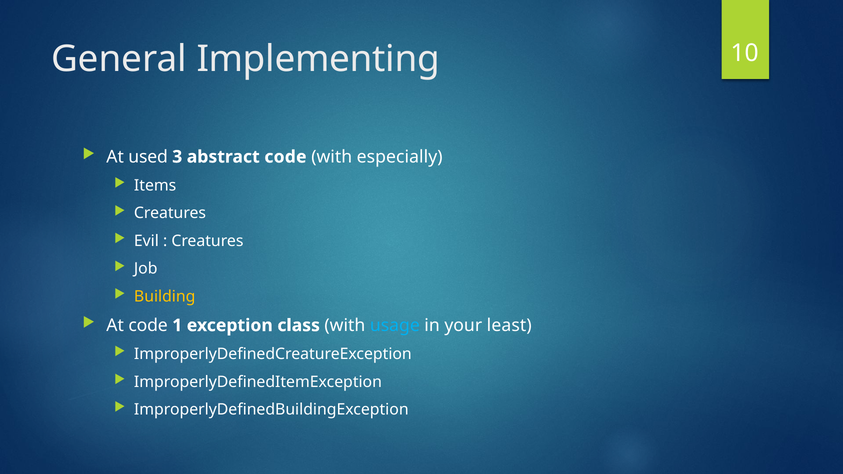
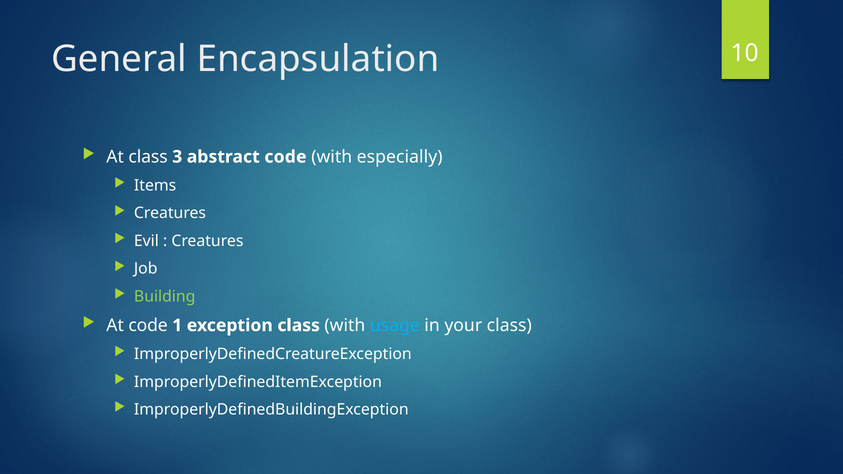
Implementing: Implementing -> Encapsulation
At used: used -> class
Building colour: yellow -> light green
your least: least -> class
